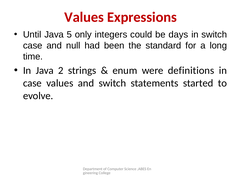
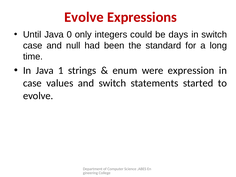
Values at (84, 17): Values -> Evolve
5: 5 -> 0
2: 2 -> 1
definitions: definitions -> expression
